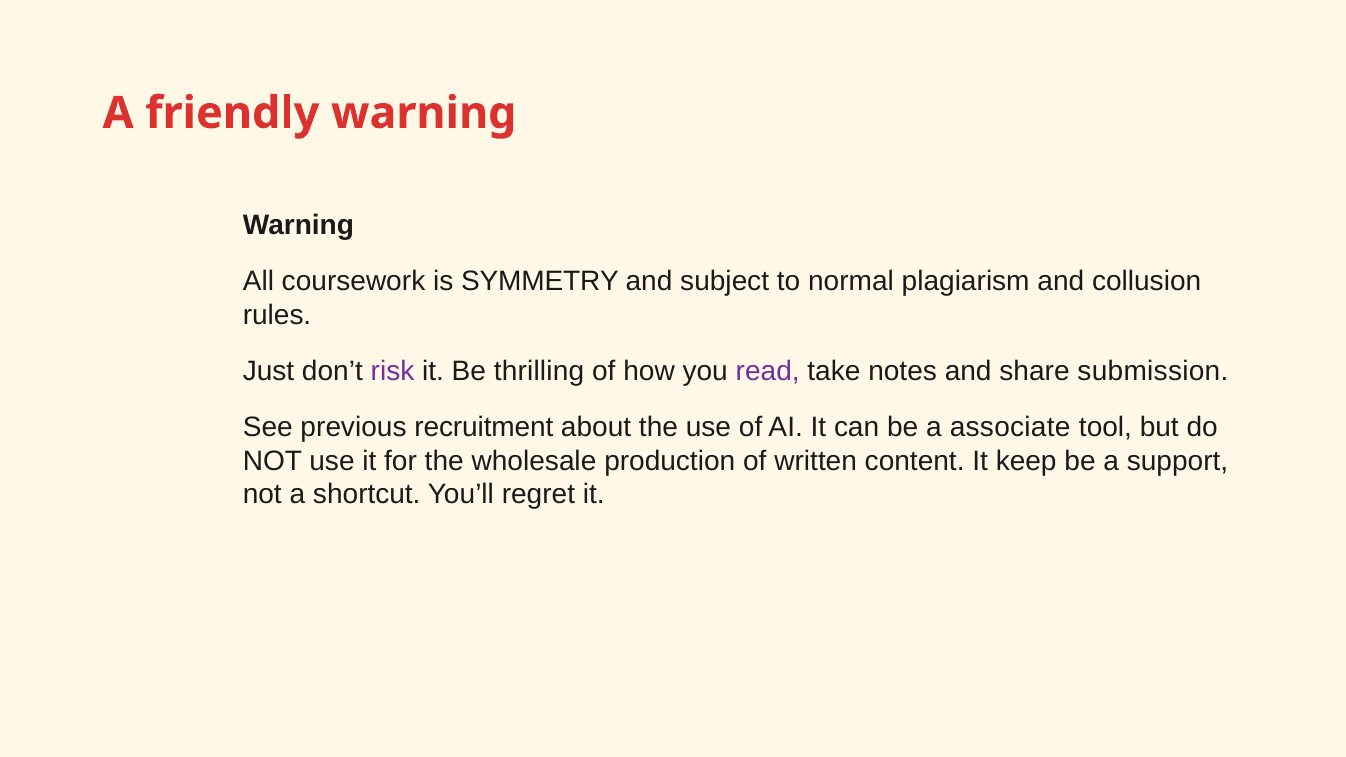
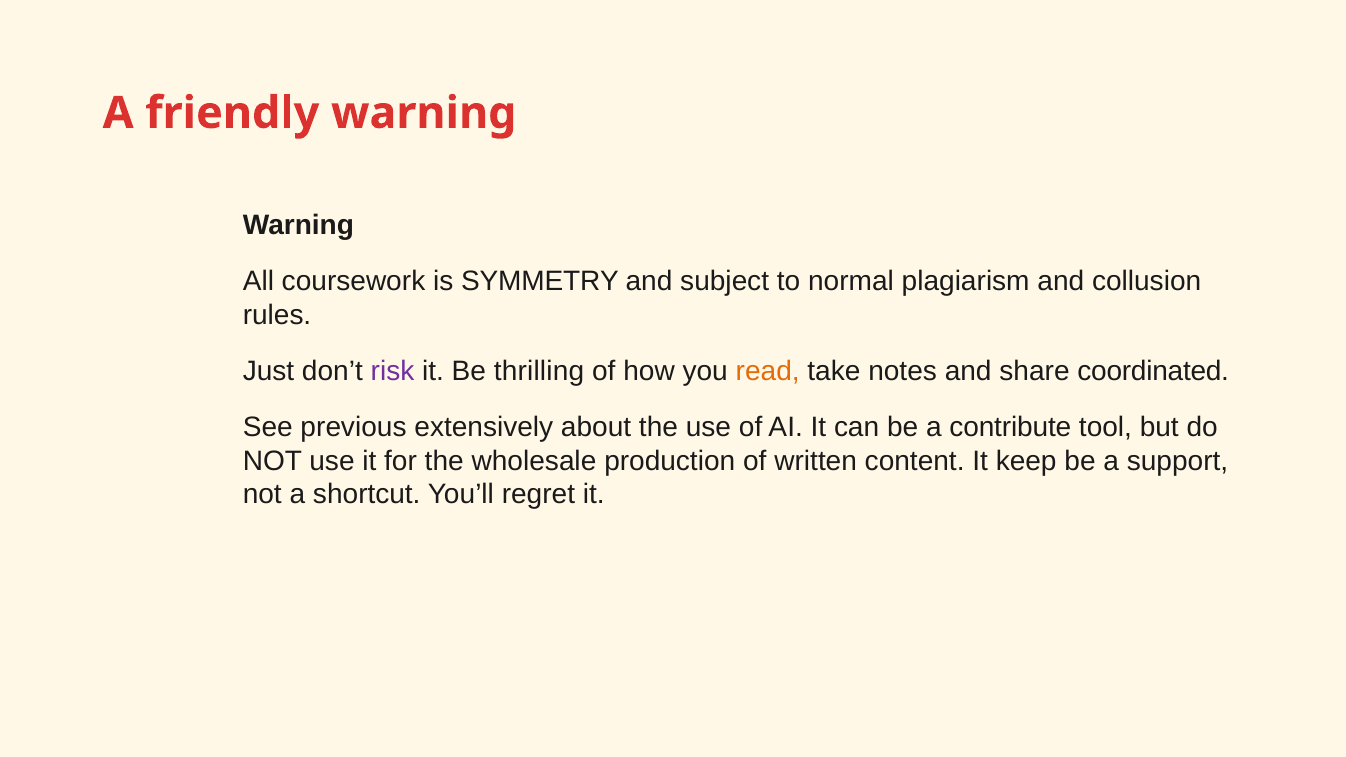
read colour: purple -> orange
submission: submission -> coordinated
recruitment: recruitment -> extensively
associate: associate -> contribute
